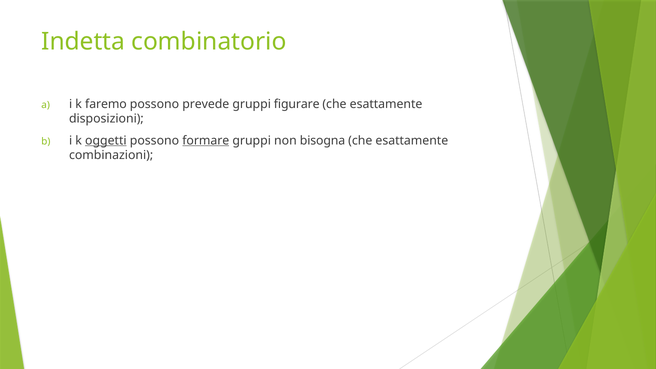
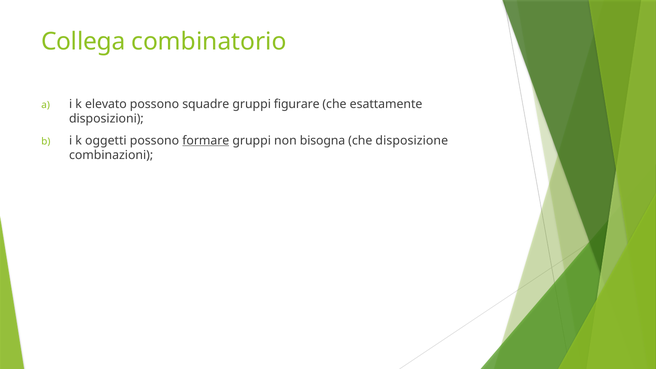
Indetta: Indetta -> Collega
faremo: faremo -> elevato
prevede: prevede -> squadre
oggetti underline: present -> none
esattamente at (412, 140): esattamente -> disposizione
